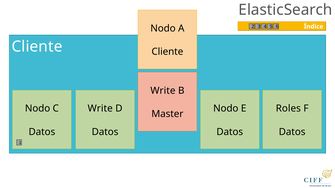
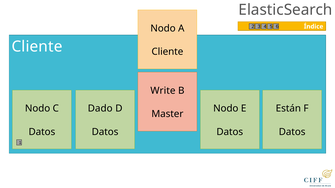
Write at (100, 109): Write -> Dado
Roles: Roles -> Están
